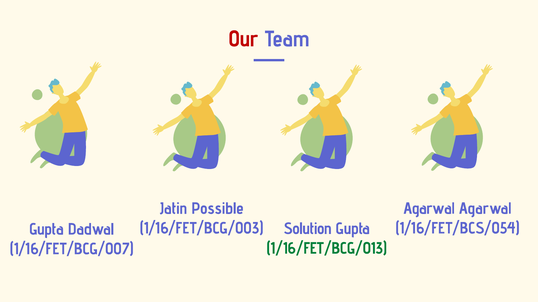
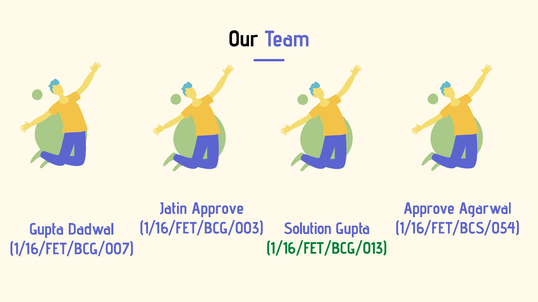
Our colour: red -> black
Jatin Possible: Possible -> Approve
Agarwal at (429, 209): Agarwal -> Approve
